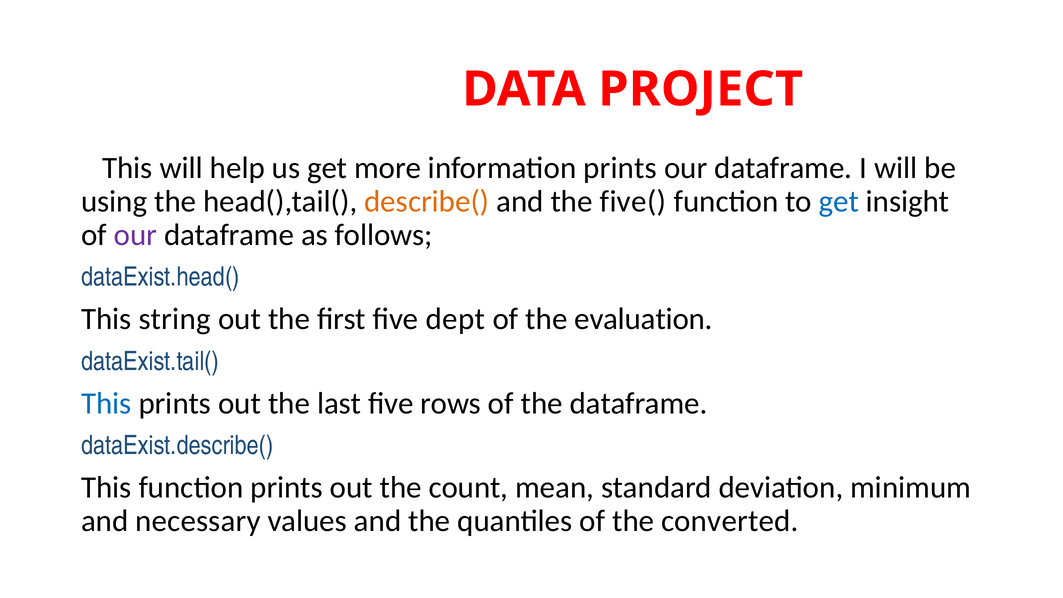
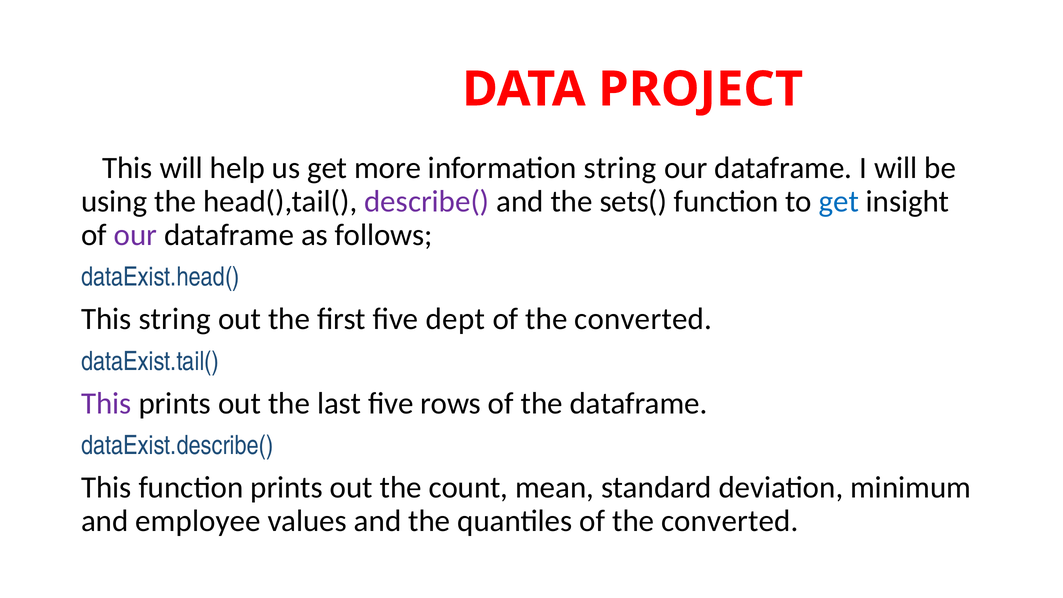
information prints: prints -> string
describe( colour: orange -> purple
five(: five( -> sets(
evaluation at (643, 319): evaluation -> converted
This at (106, 403) colour: blue -> purple
necessary: necessary -> employee
